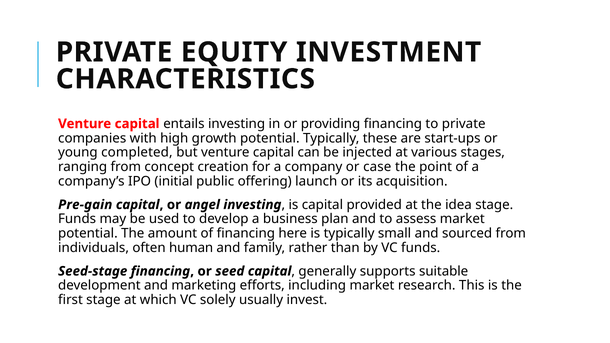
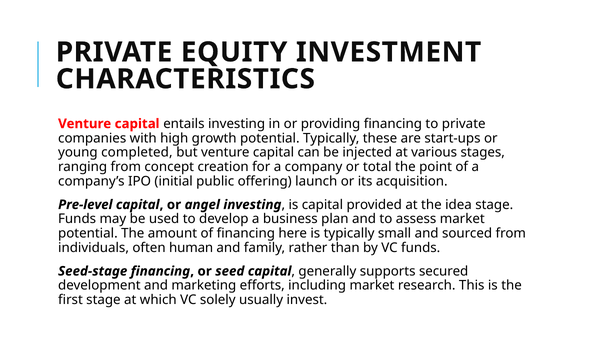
case: case -> total
Pre-gain: Pre-gain -> Pre-level
suitable: suitable -> secured
